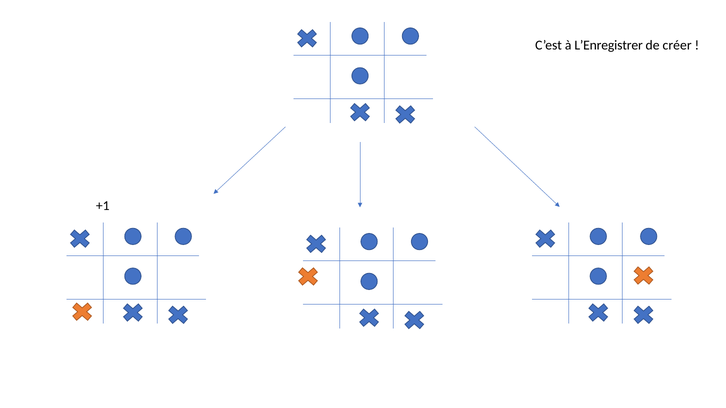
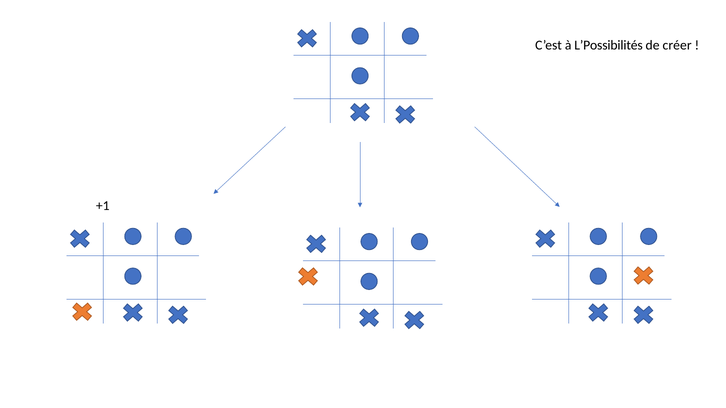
L’Enregistrer: L’Enregistrer -> L’Possibilités
